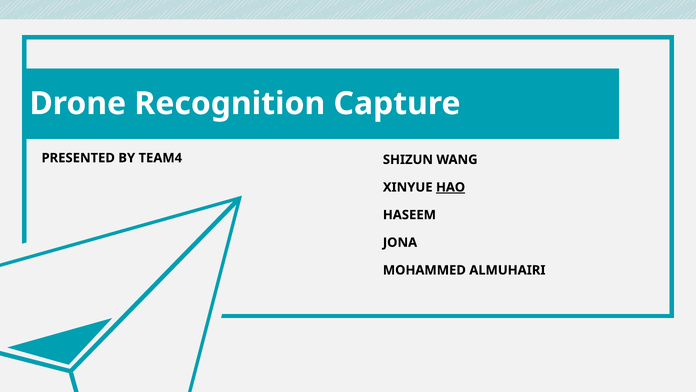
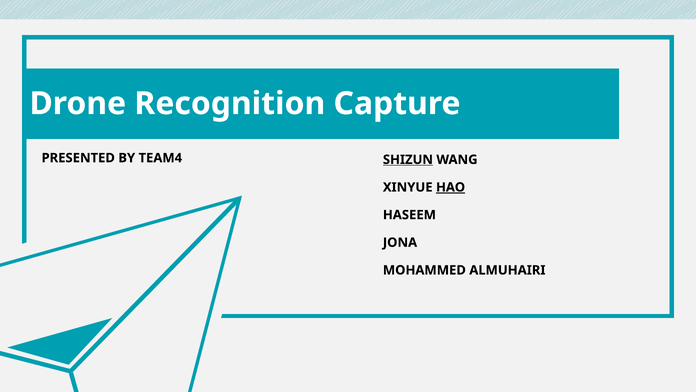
SHIZUN underline: none -> present
